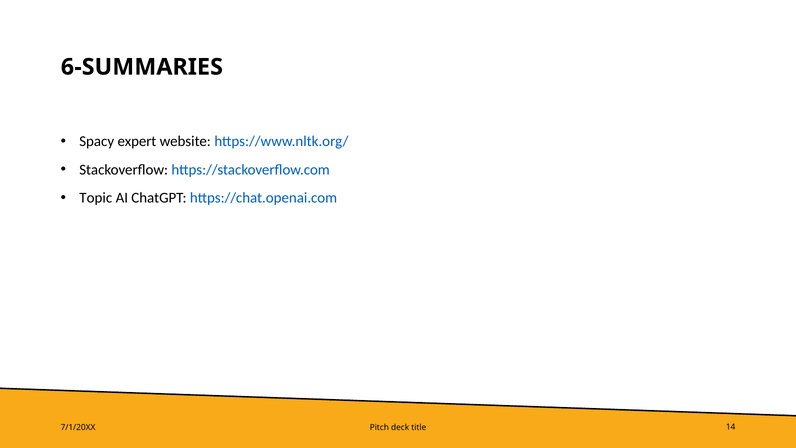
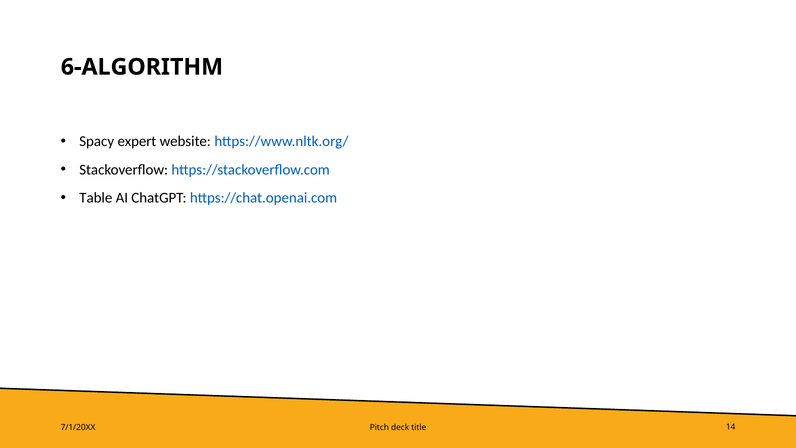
6-SUMMARIES: 6-SUMMARIES -> 6-ALGORITHM
Topic: Topic -> Table
